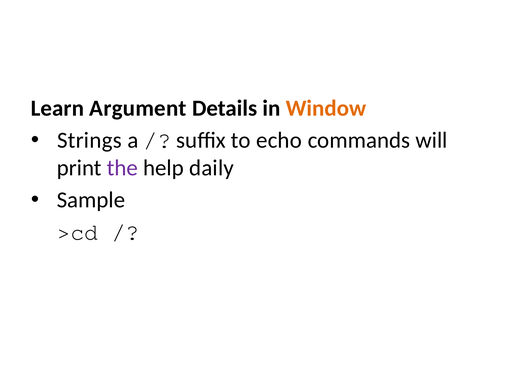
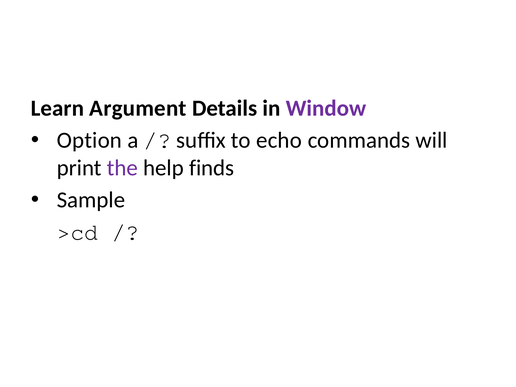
Window colour: orange -> purple
Strings: Strings -> Option
daily: daily -> finds
